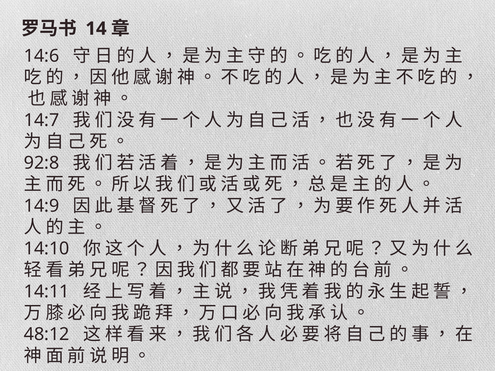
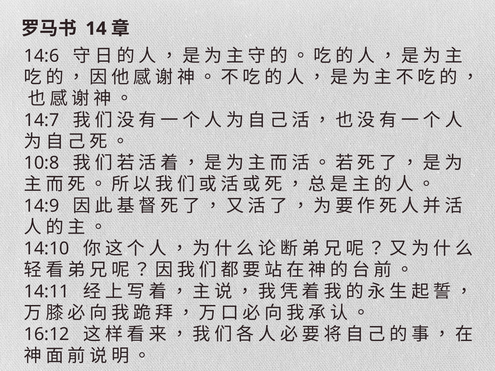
92:8: 92:8 -> 10:8
48:12: 48:12 -> 16:12
